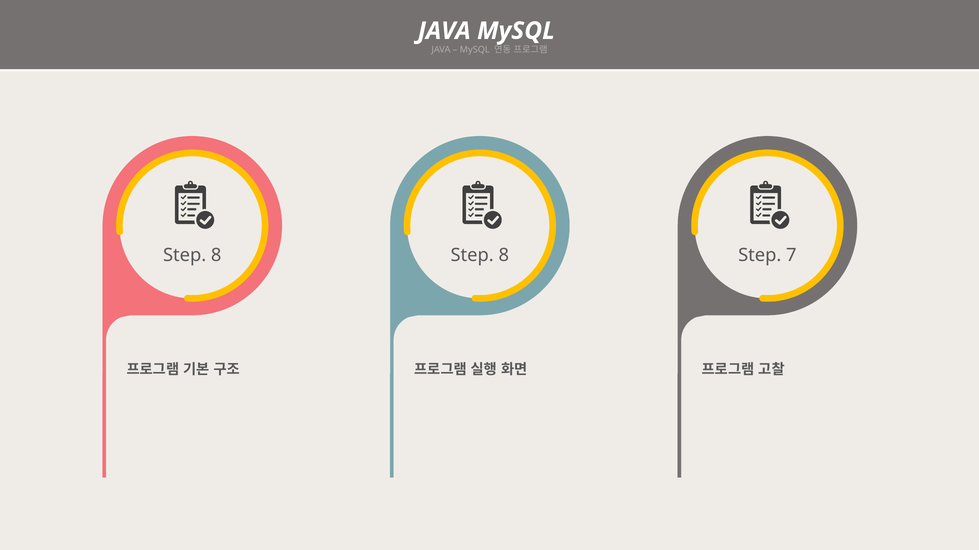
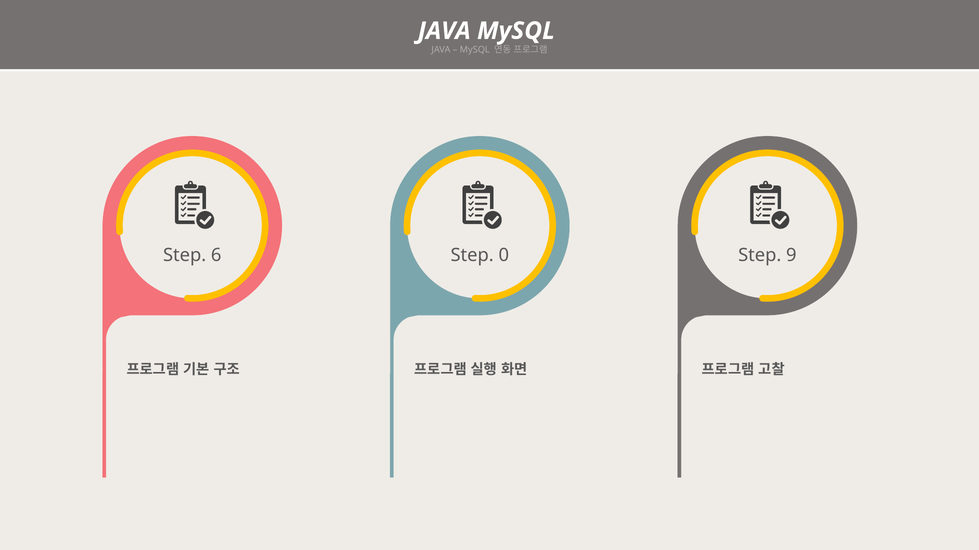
8 at (216, 255): 8 -> 6
8 at (504, 255): 8 -> 0
7: 7 -> 9
